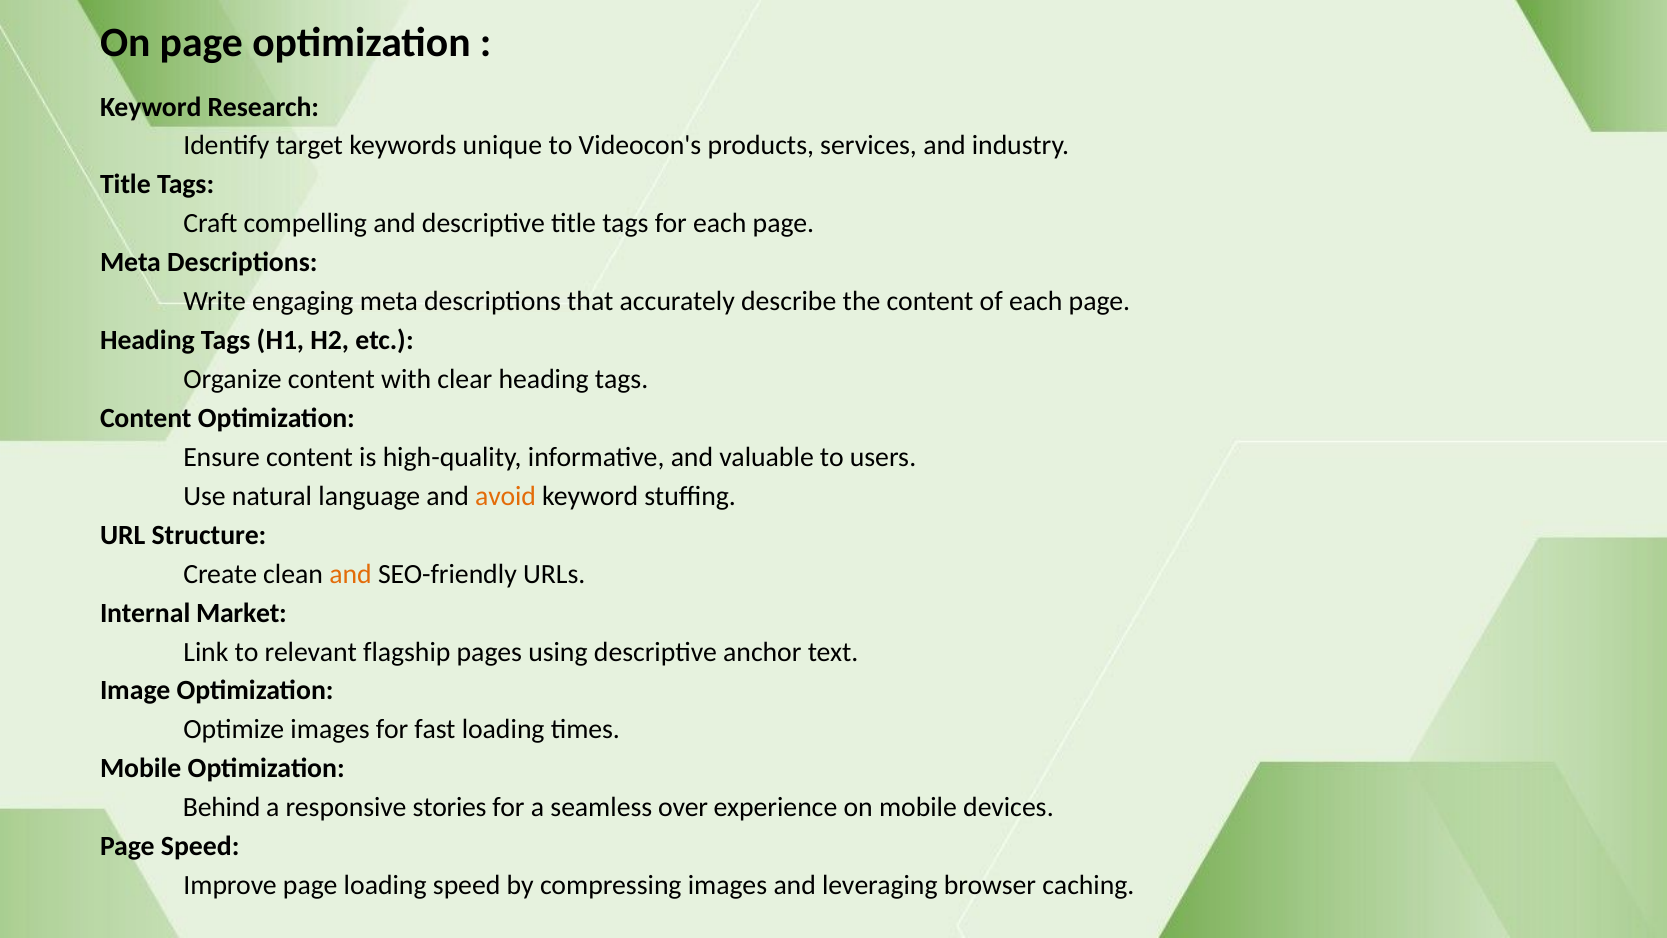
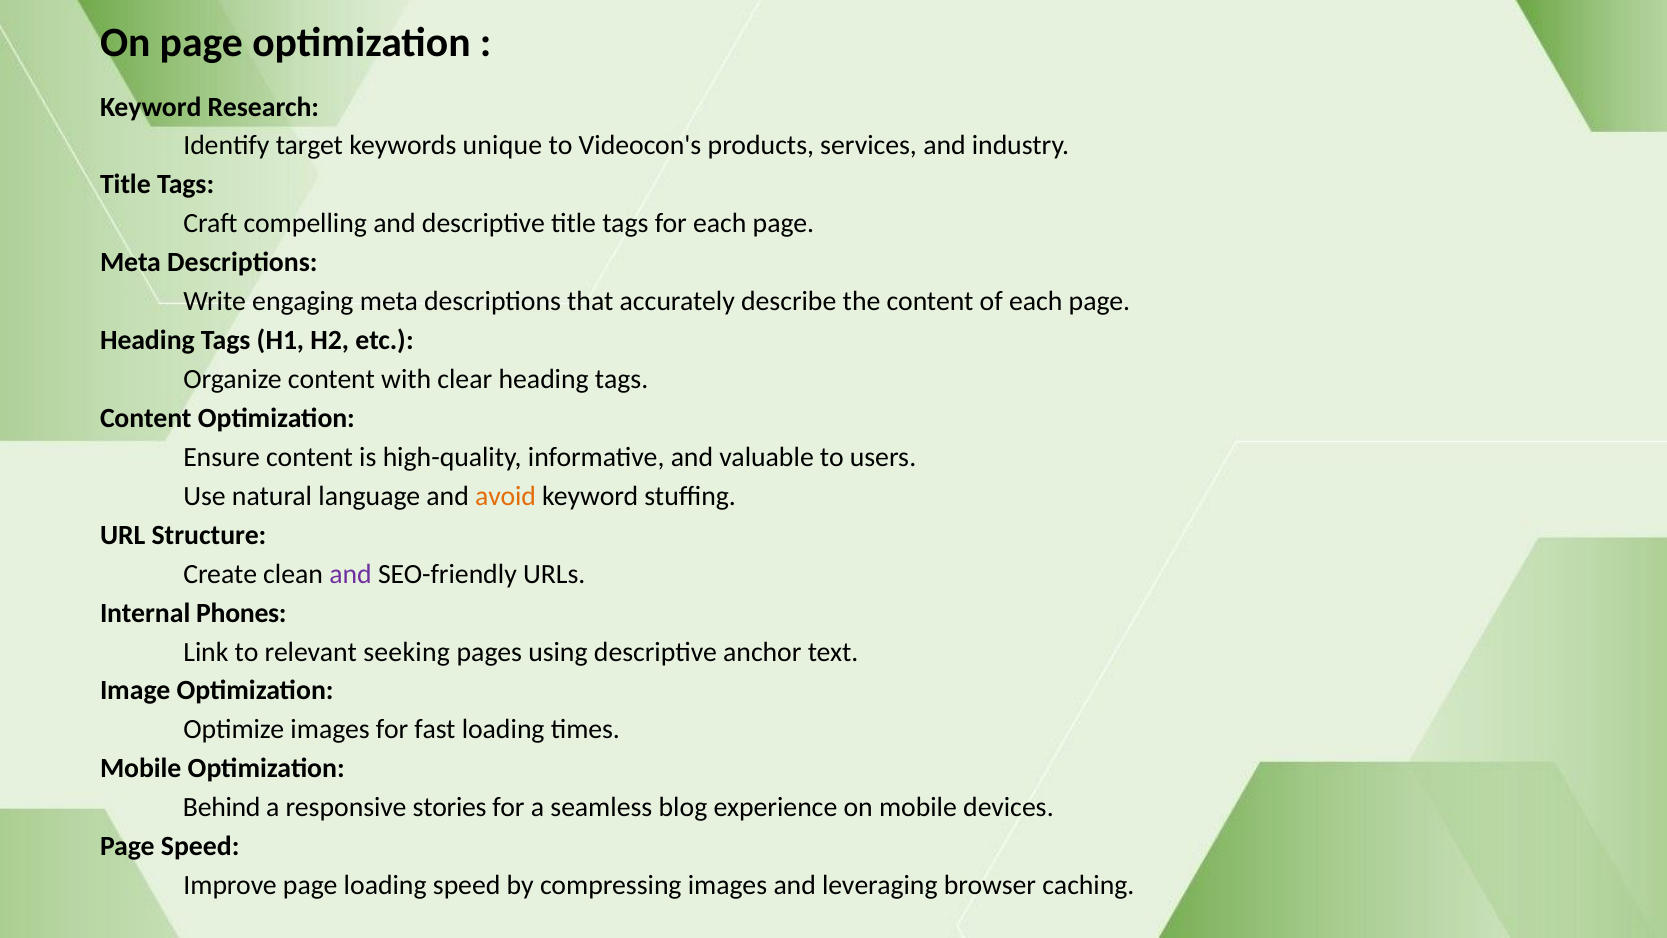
and at (350, 574) colour: orange -> purple
Market: Market -> Phones
flagship: flagship -> seeking
over: over -> blog
